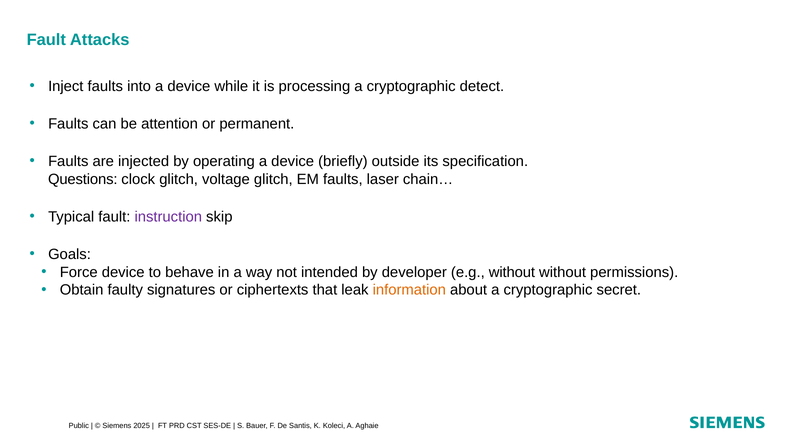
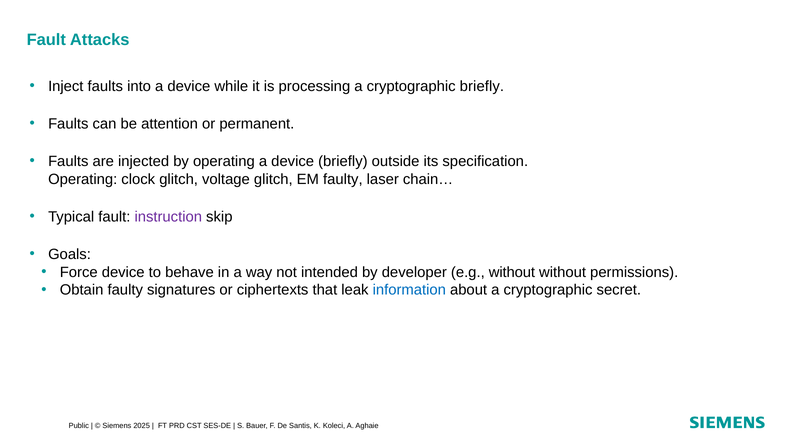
cryptographic detect: detect -> briefly
Questions at (83, 179): Questions -> Operating
EM faults: faults -> faulty
information colour: orange -> blue
